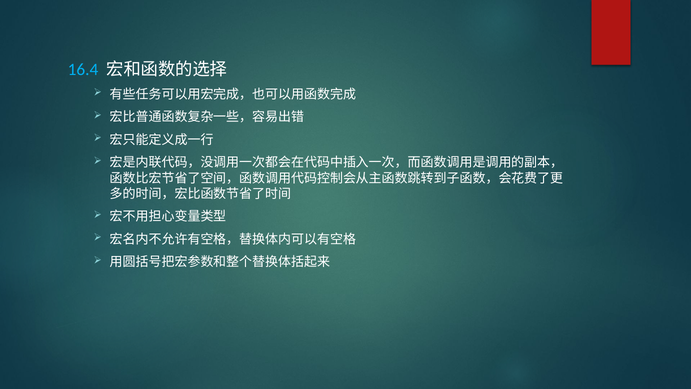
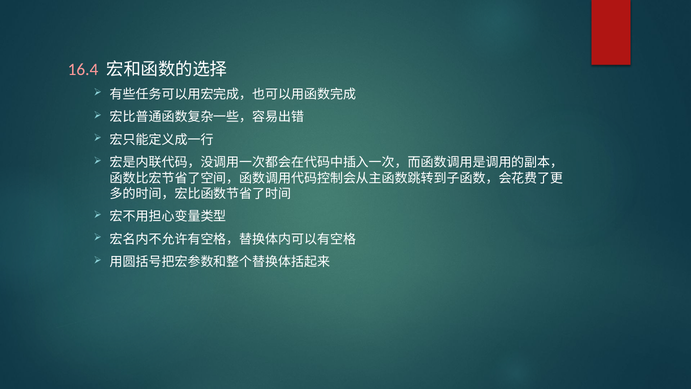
16.4 colour: light blue -> pink
